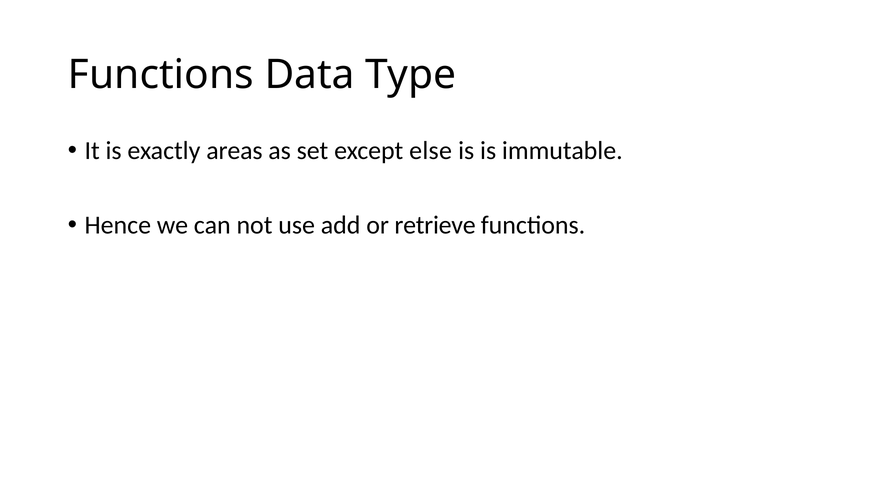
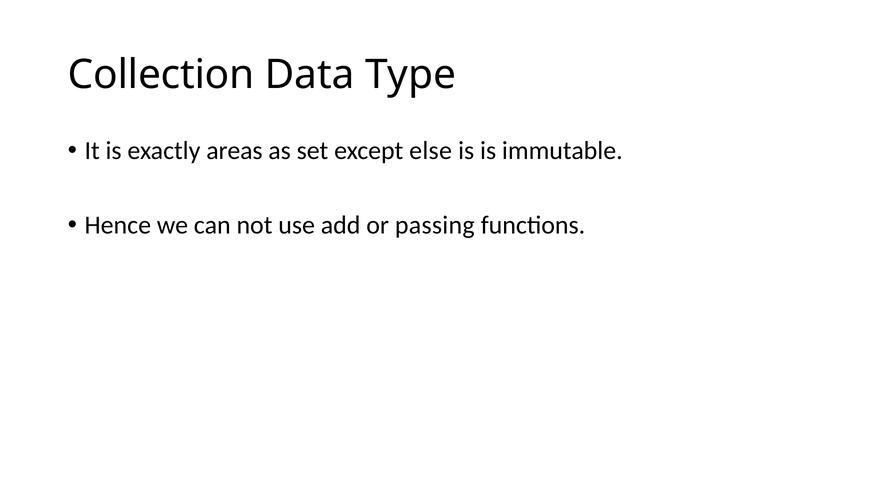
Functions at (161, 75): Functions -> Collection
retrieve: retrieve -> passing
